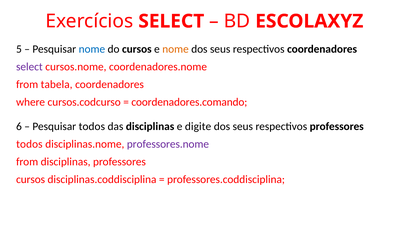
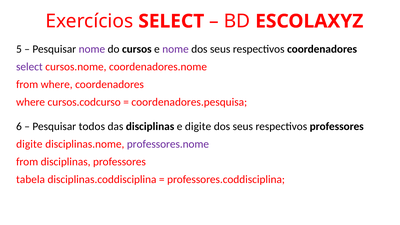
nome at (92, 49) colour: blue -> purple
nome at (176, 49) colour: orange -> purple
from tabela: tabela -> where
coordenadores.comando: coordenadores.comando -> coordenadores.pesquisa
todos at (29, 144): todos -> digite
cursos at (31, 179): cursos -> tabela
